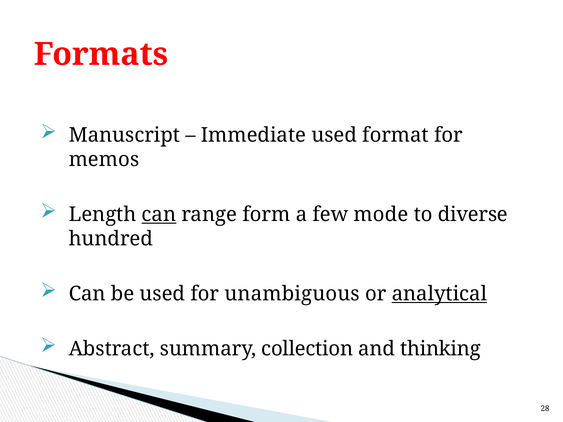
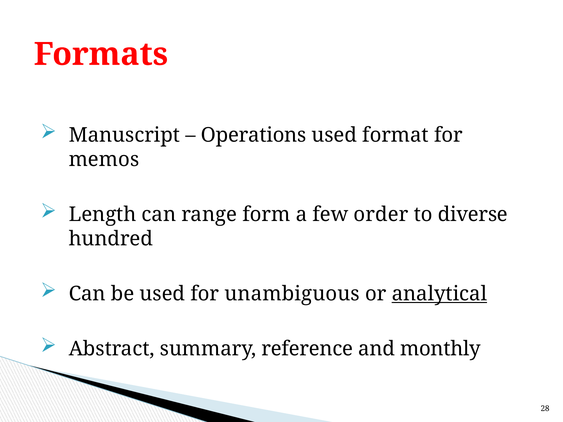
Immediate: Immediate -> Operations
can at (159, 215) underline: present -> none
mode: mode -> order
collection: collection -> reference
thinking: thinking -> monthly
